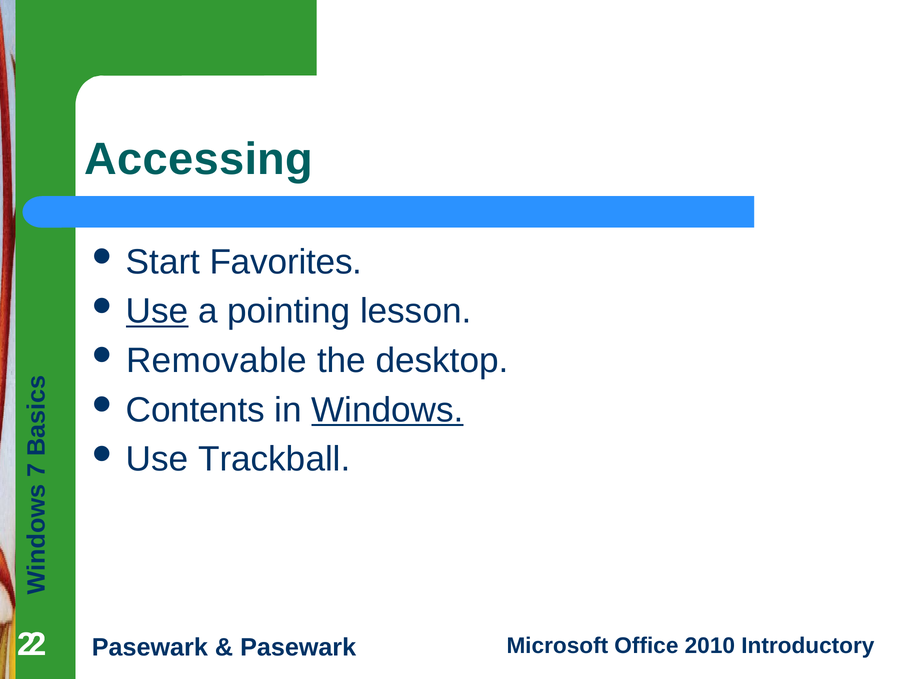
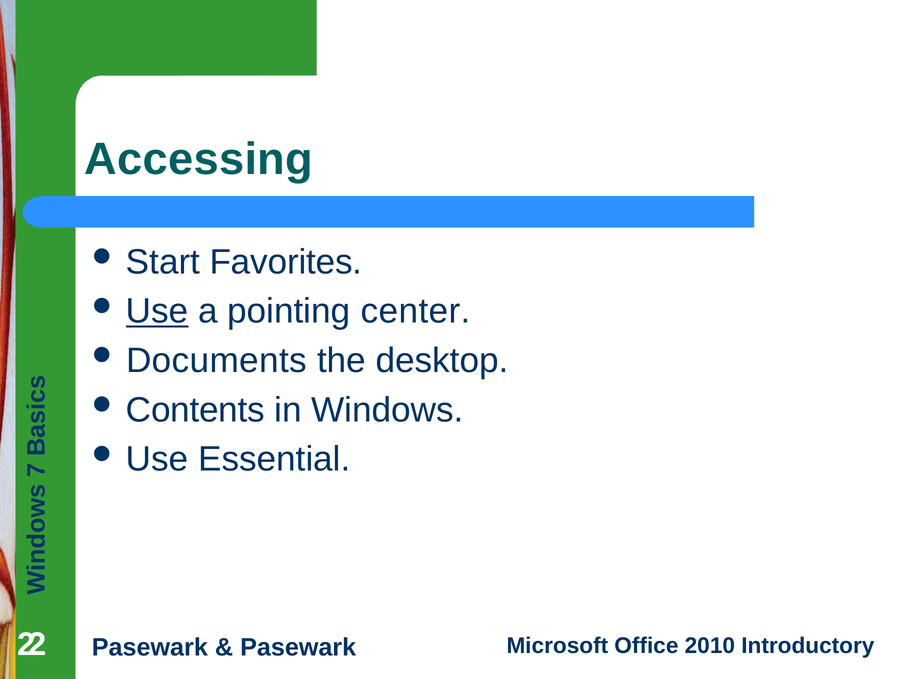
lesson: lesson -> center
Removable: Removable -> Documents
Windows underline: present -> none
Trackball: Trackball -> Essential
